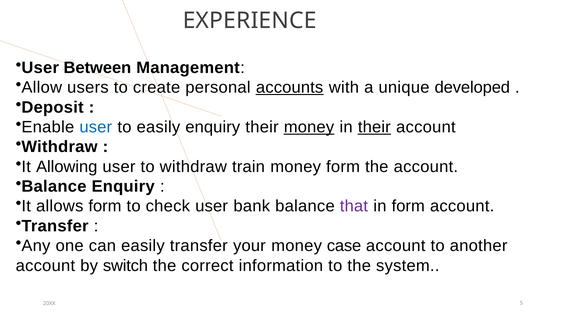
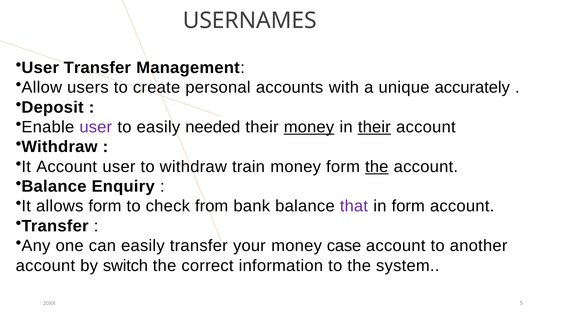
EXPERIENCE: EXPERIENCE -> USERNAMES
User Between: Between -> Transfer
accounts underline: present -> none
developed: developed -> accurately
user at (96, 127) colour: blue -> purple
easily enquiry: enquiry -> needed
It Allowing: Allowing -> Account
the at (377, 167) underline: none -> present
check user: user -> from
